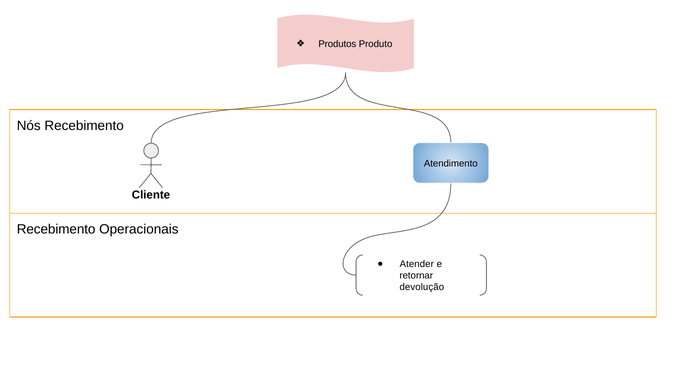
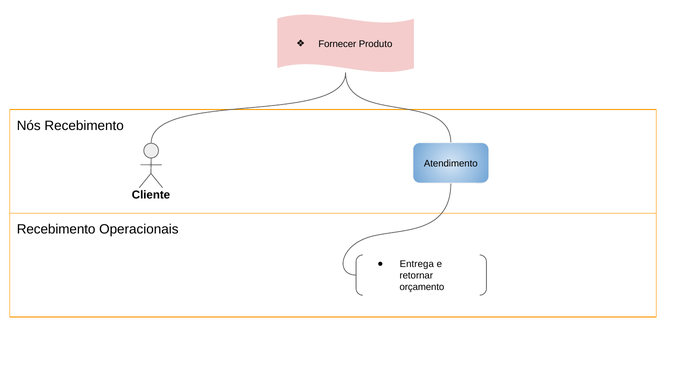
Produtos: Produtos -> Fornecer
Atender: Atender -> Entrega
devolução: devolução -> orçamento
